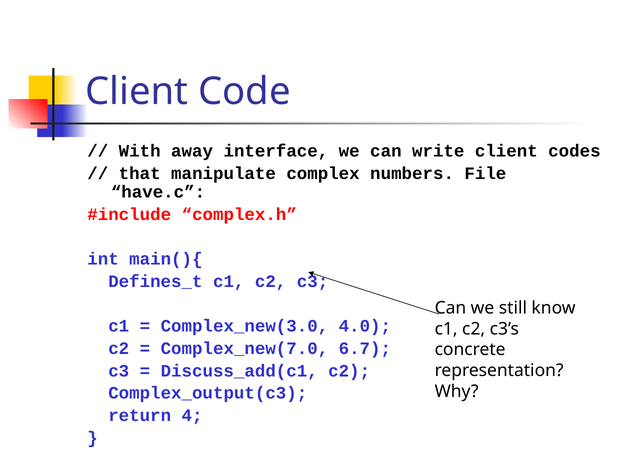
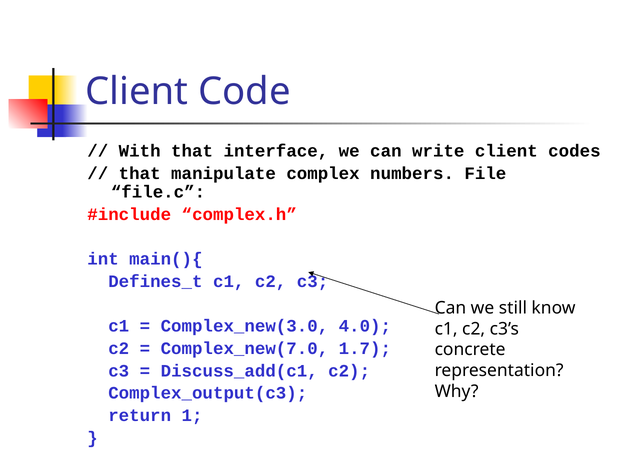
With away: away -> that
have.c: have.c -> file.c
6.7: 6.7 -> 1.7
4: 4 -> 1
